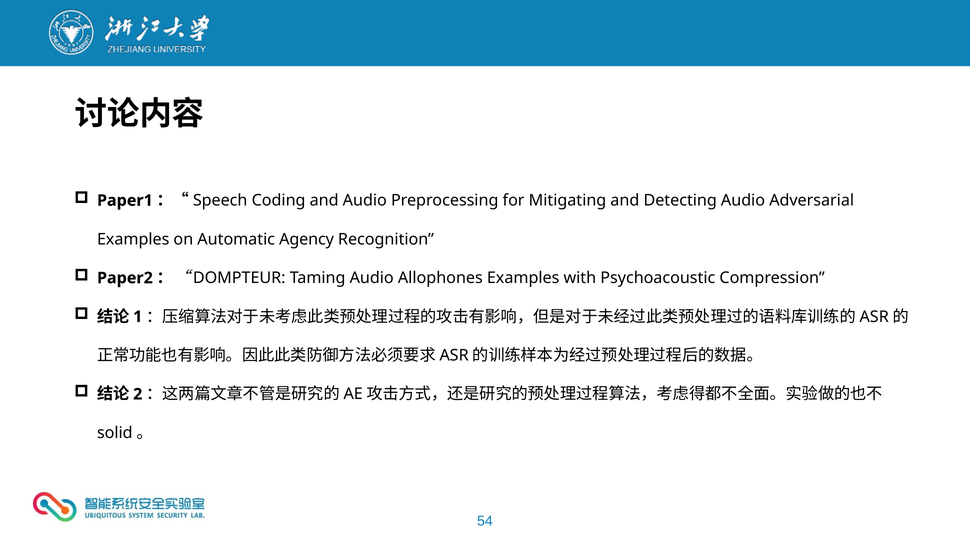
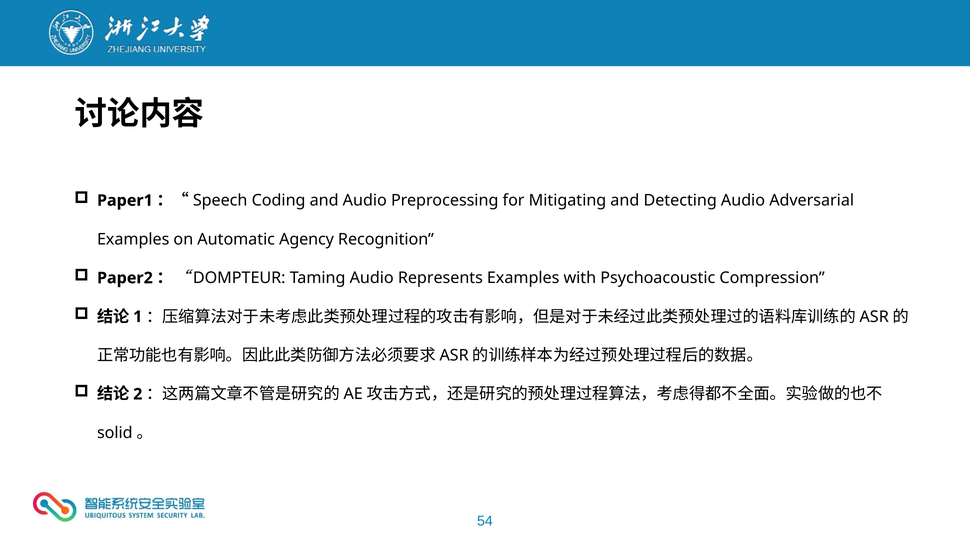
Allophones: Allophones -> Represents
